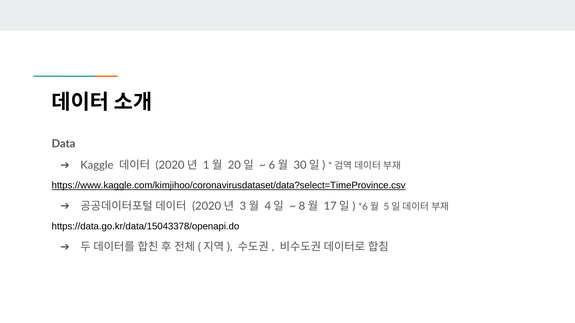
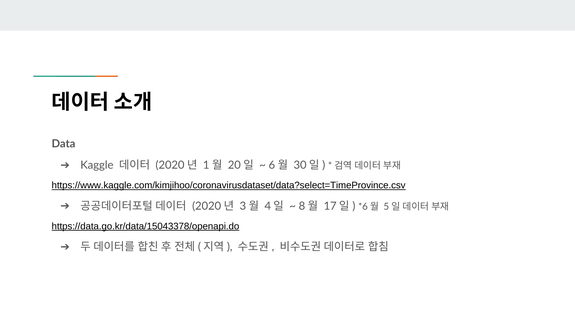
https://data.go.kr/data/15043378/openapi.do underline: none -> present
